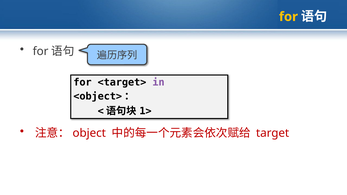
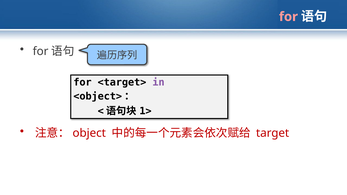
for at (288, 17) colour: yellow -> pink
